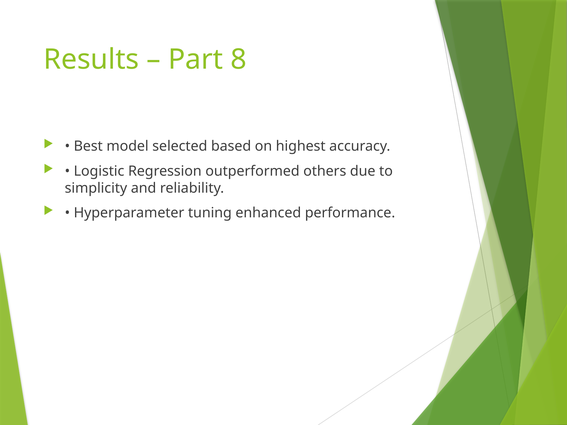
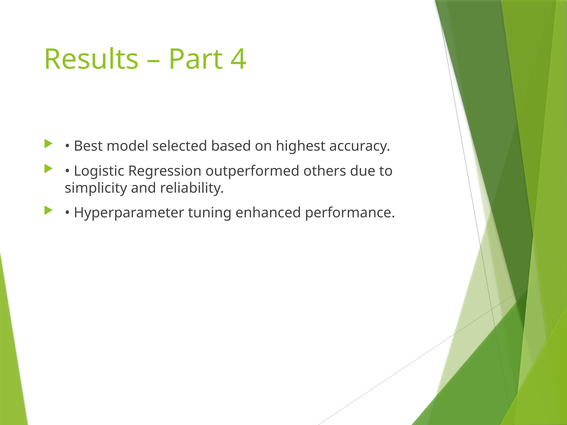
8: 8 -> 4
